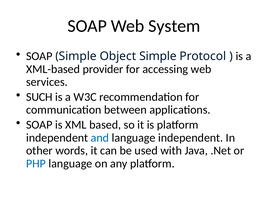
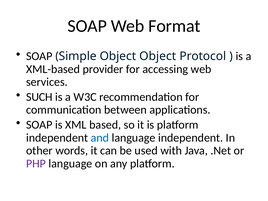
System: System -> Format
Object Simple: Simple -> Object
PHP colour: blue -> purple
